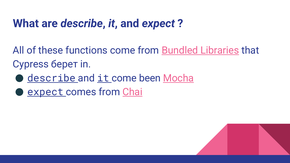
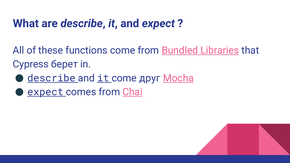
been: been -> друг
